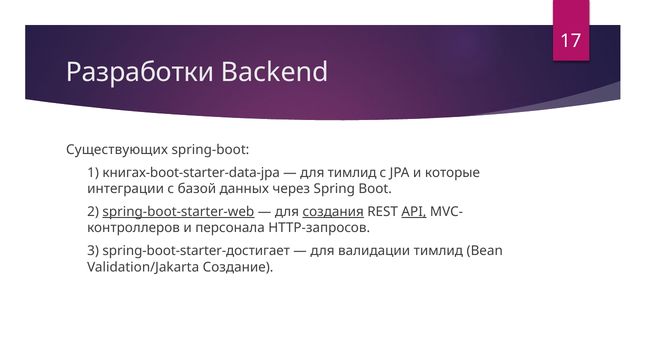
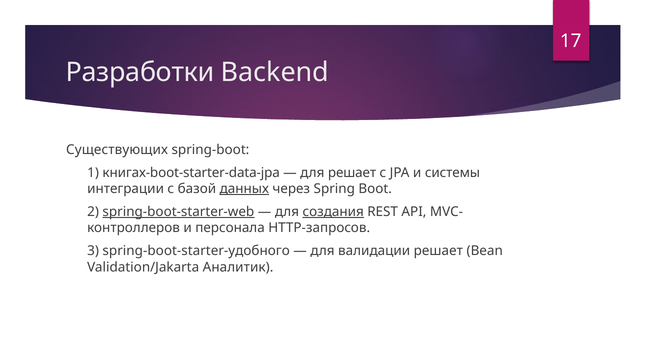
для тимлид: тимлид -> решает
которые: которые -> системы
данных underline: none -> present
API underline: present -> none
spring-boot-starter-достигает: spring-boot-starter-достигает -> spring-boot-starter-удобного
валидации тимлид: тимлид -> решает
Создание: Создание -> Аналитик
